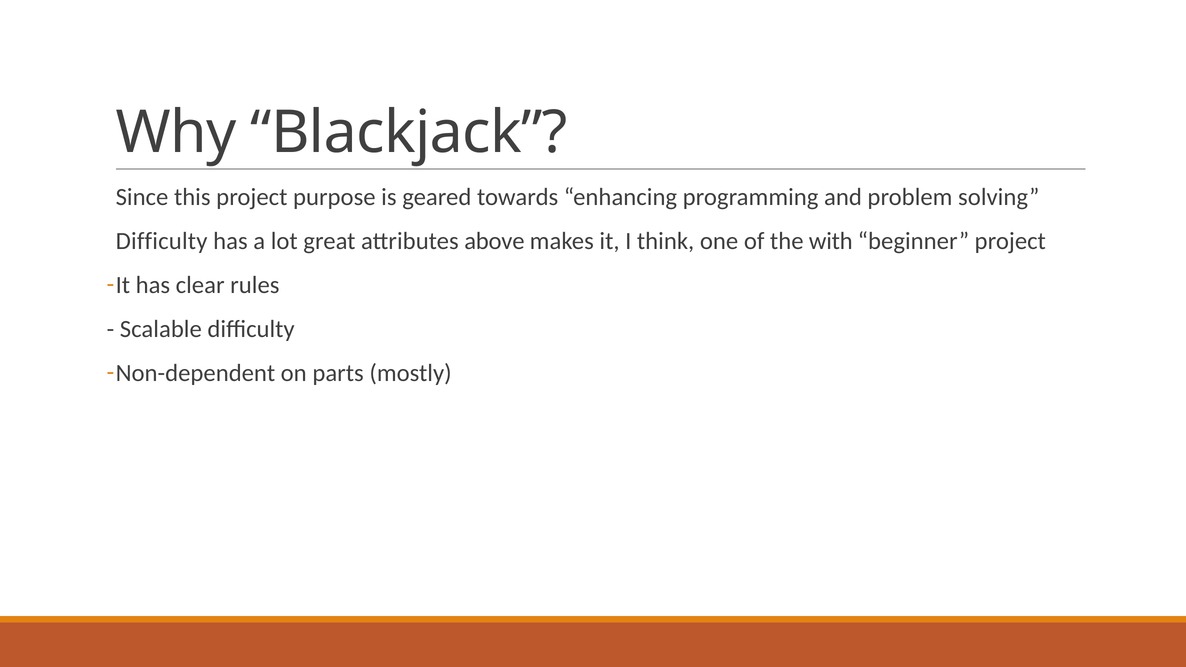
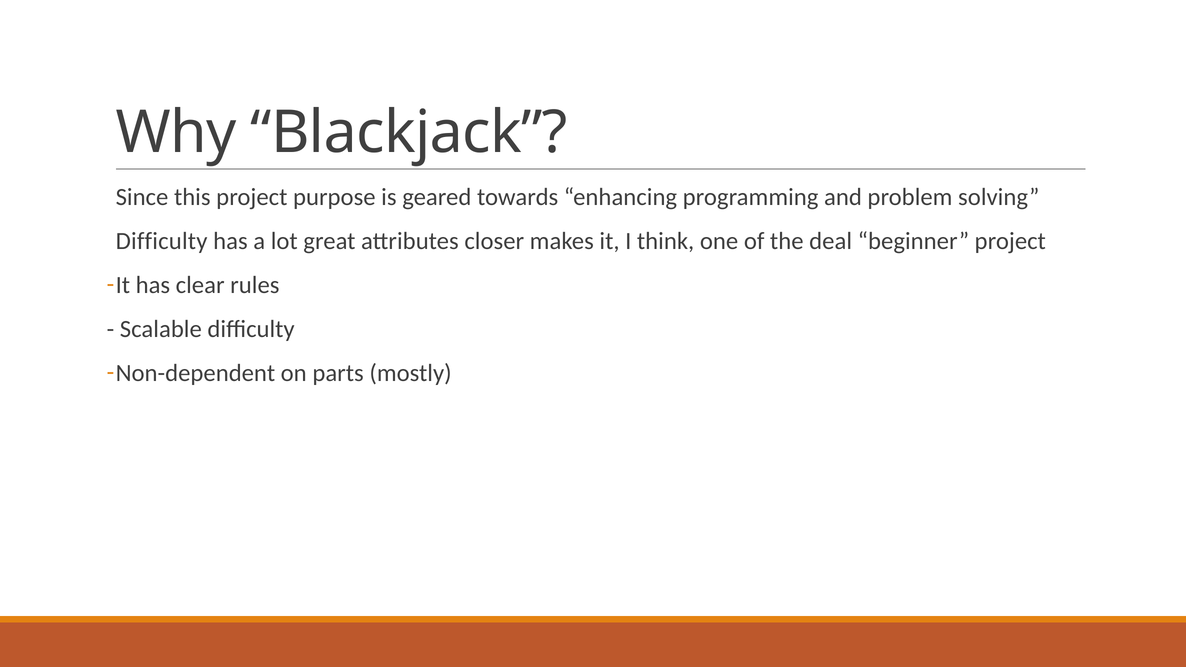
above: above -> closer
with: with -> deal
